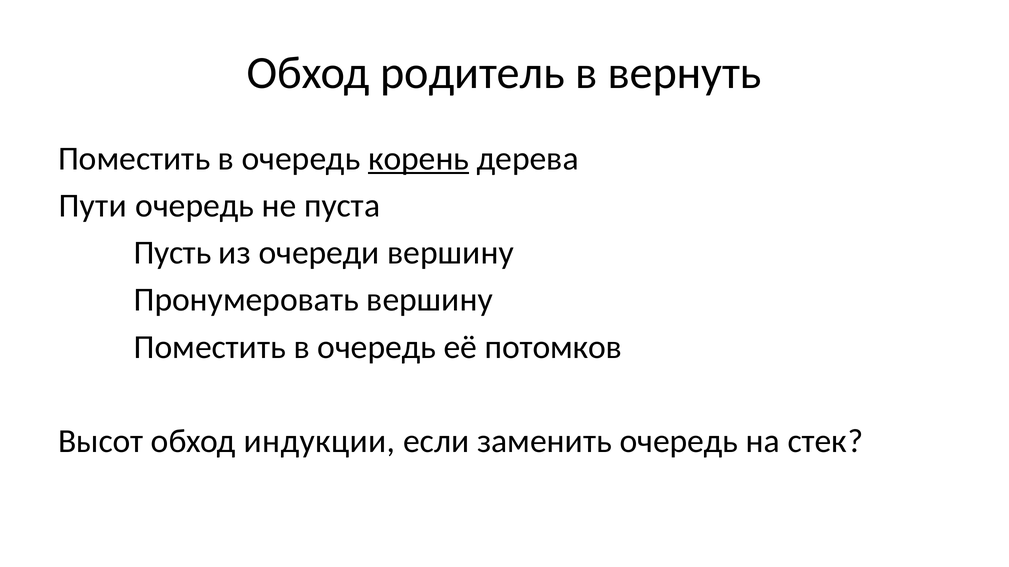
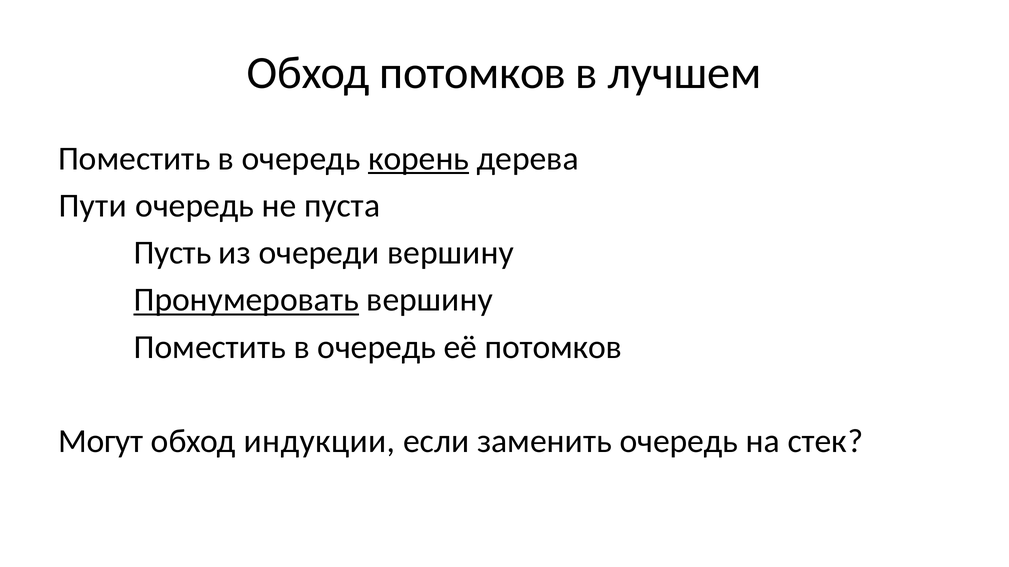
Обход родитель: родитель -> потомков
вернуть: вернуть -> лучшем
Пронумеровать underline: none -> present
Высот: Высот -> Могут
